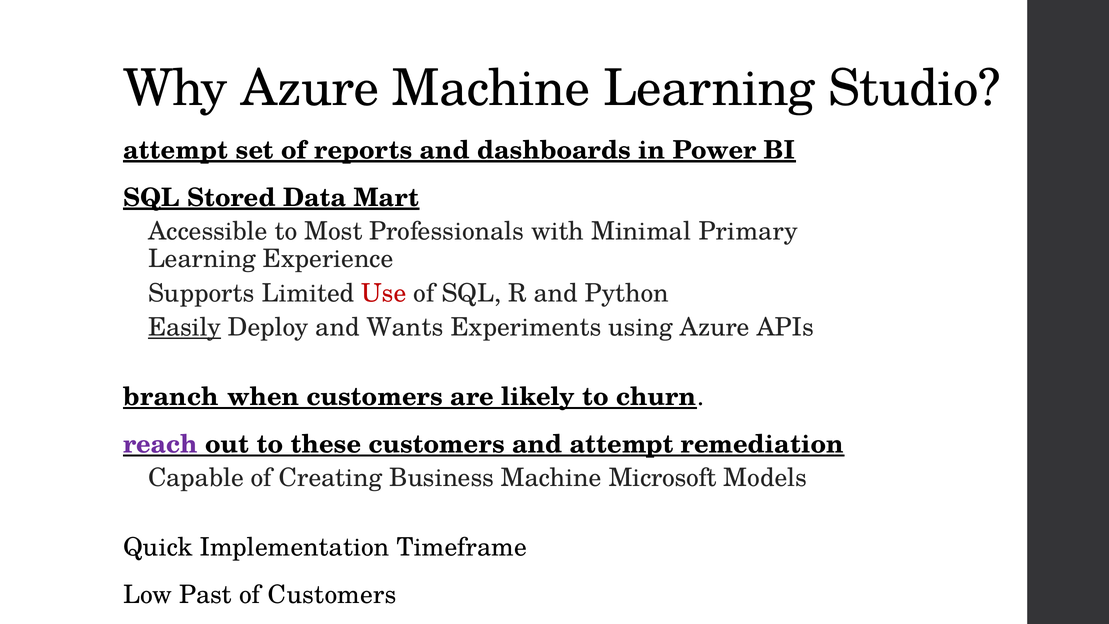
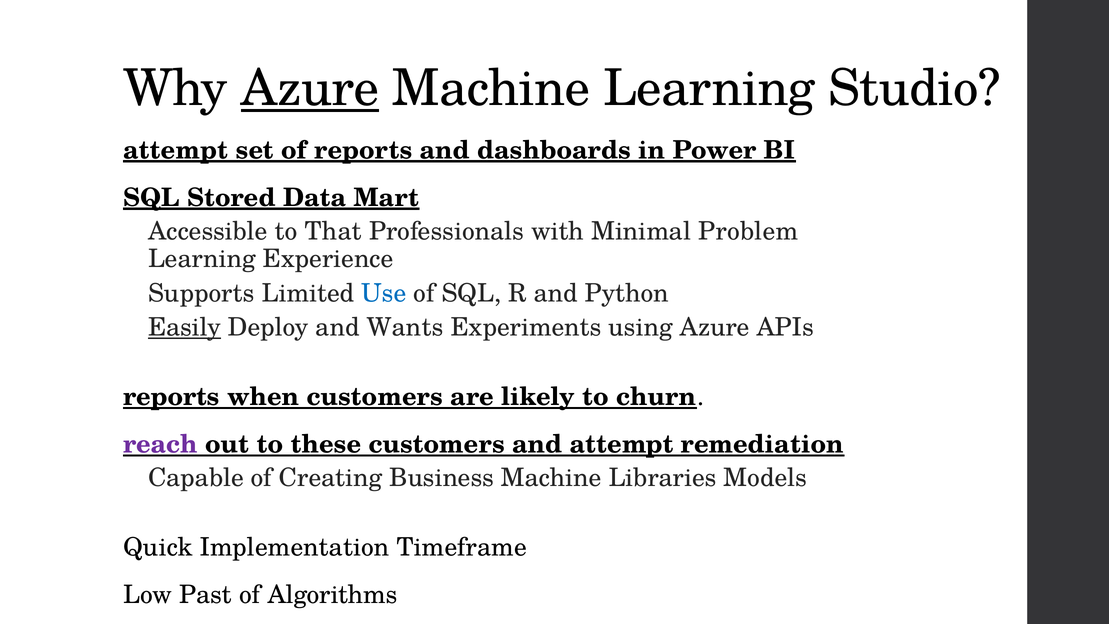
Azure at (310, 89) underline: none -> present
Most: Most -> That
Primary: Primary -> Problem
Use colour: red -> blue
branch at (171, 397): branch -> reports
Microsoft: Microsoft -> Libraries
of Customers: Customers -> Algorithms
